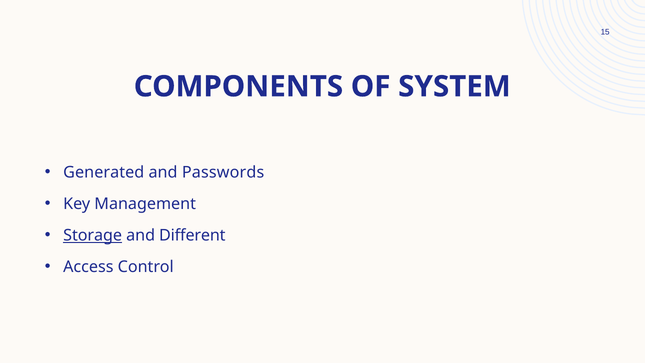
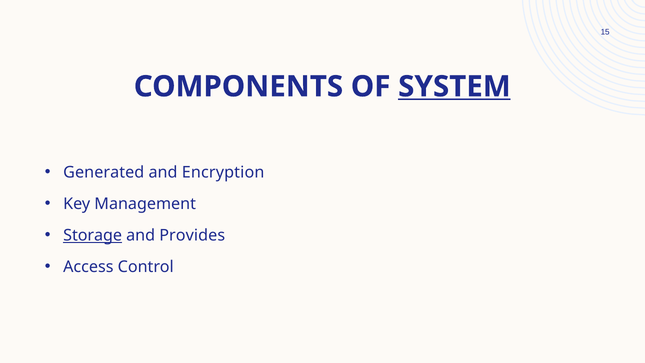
SYSTEM underline: none -> present
Passwords: Passwords -> Encryption
Different: Different -> Provides
